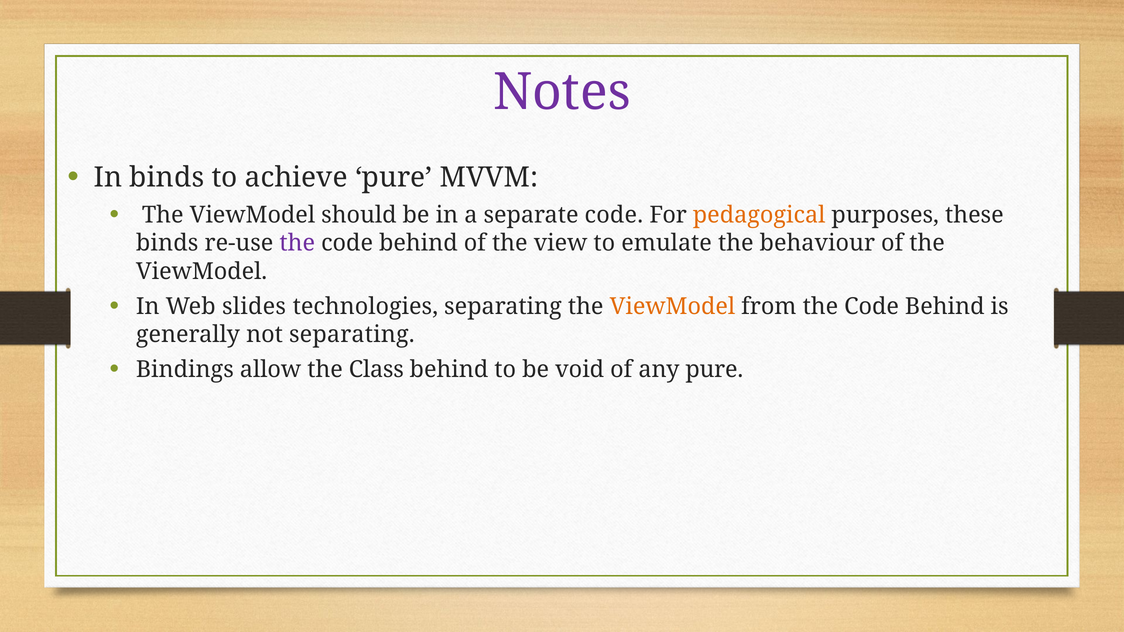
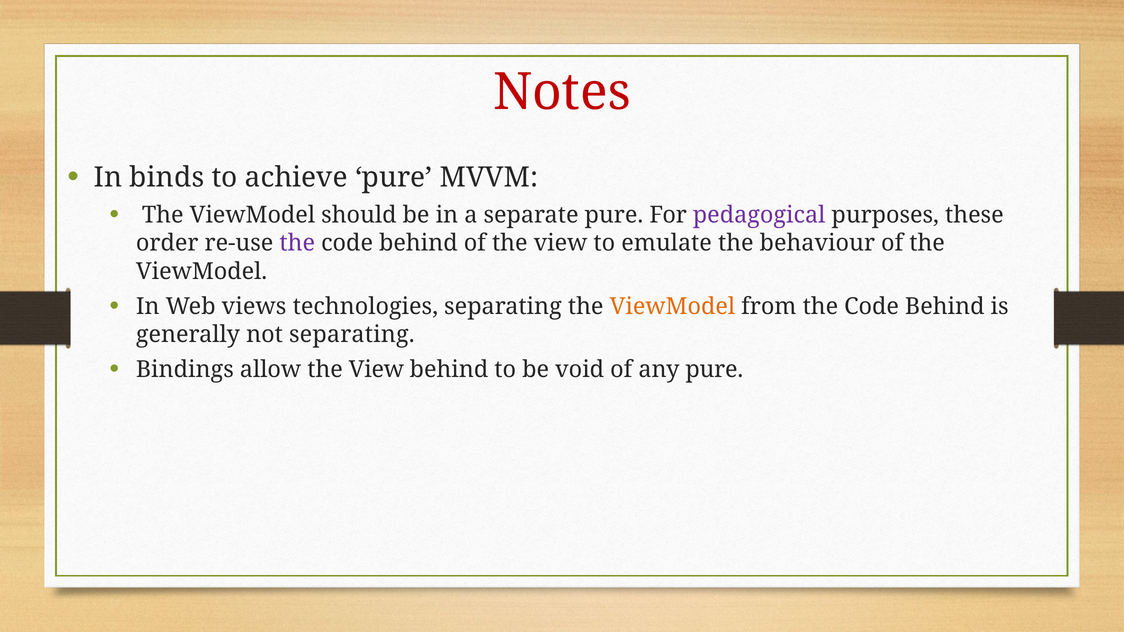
Notes colour: purple -> red
separate code: code -> pure
pedagogical colour: orange -> purple
binds at (167, 243): binds -> order
slides: slides -> views
allow the Class: Class -> View
